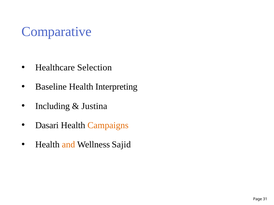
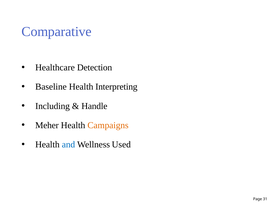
Selection: Selection -> Detection
Justina: Justina -> Handle
Dasari: Dasari -> Meher
and colour: orange -> blue
Sajid: Sajid -> Used
